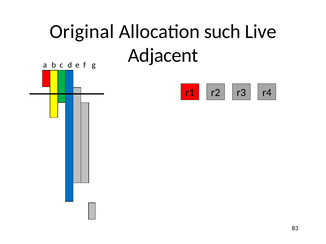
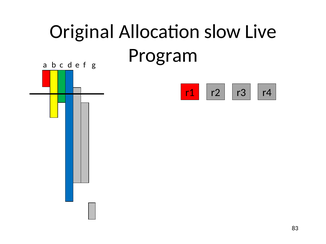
such: such -> slow
Adjacent: Adjacent -> Program
